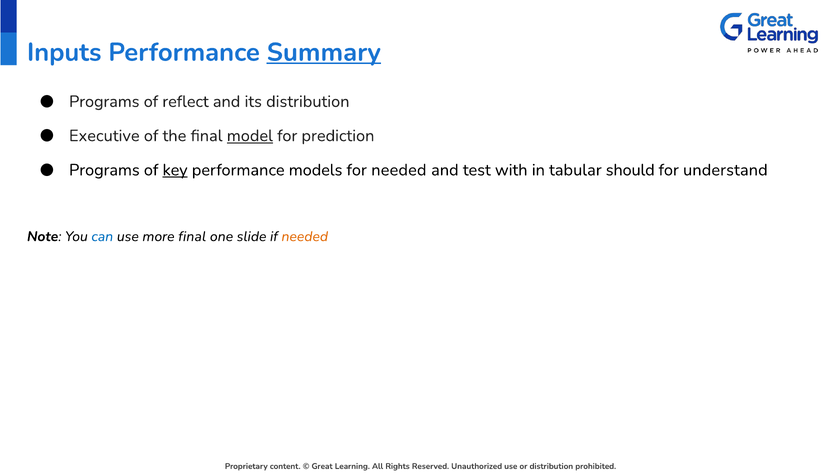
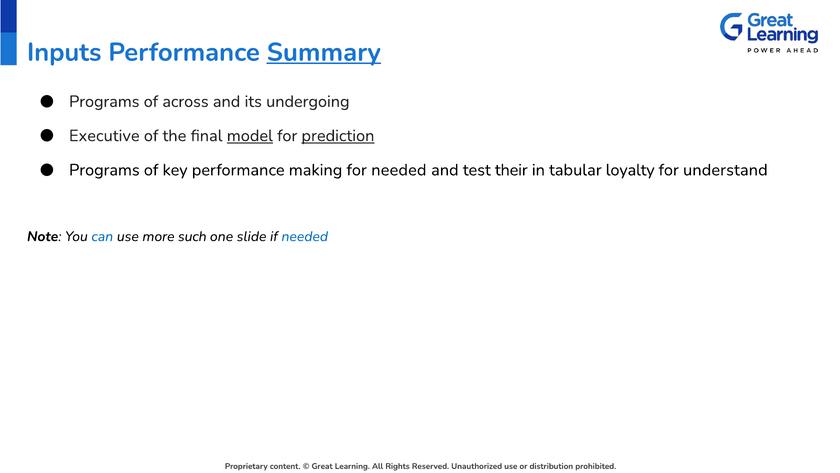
reflect: reflect -> across
its distribution: distribution -> undergoing
prediction underline: none -> present
key underline: present -> none
models: models -> making
with: with -> their
should: should -> loyalty
more final: final -> such
needed at (305, 236) colour: orange -> blue
